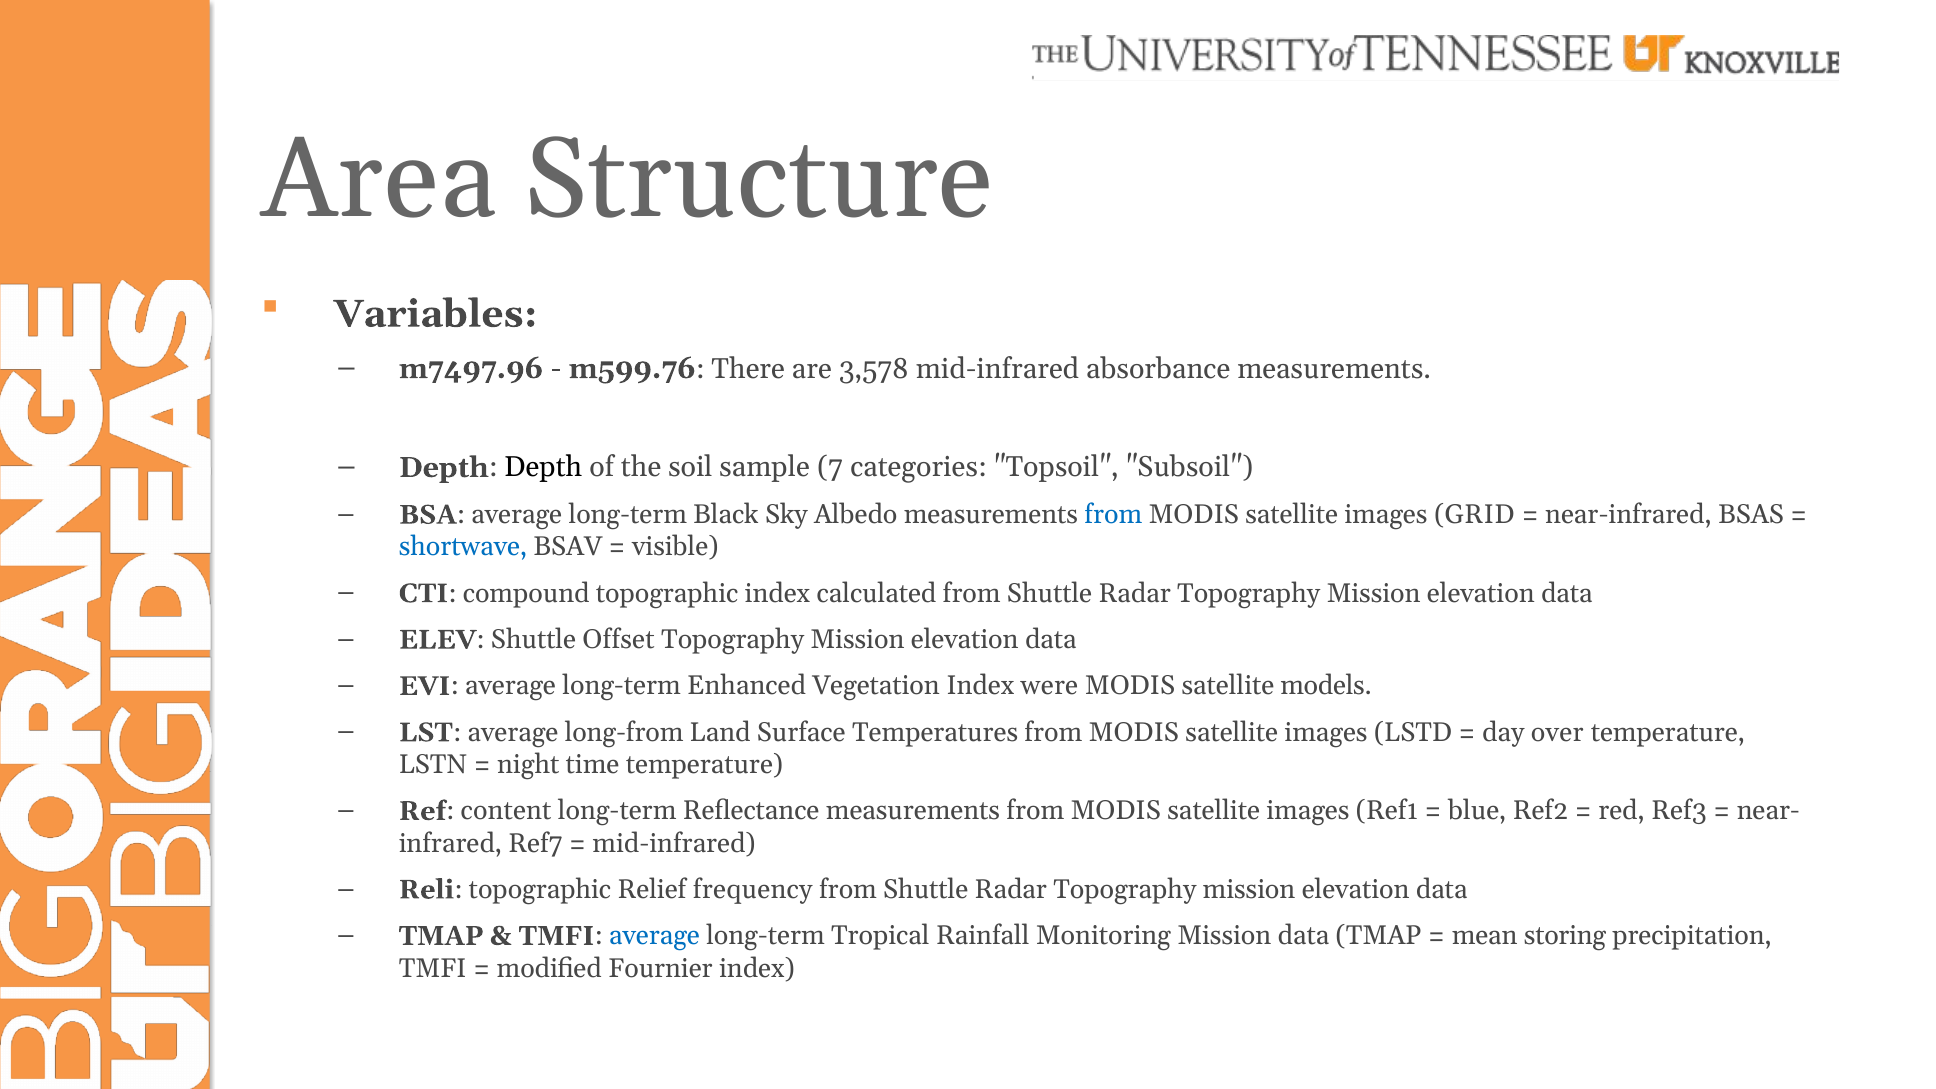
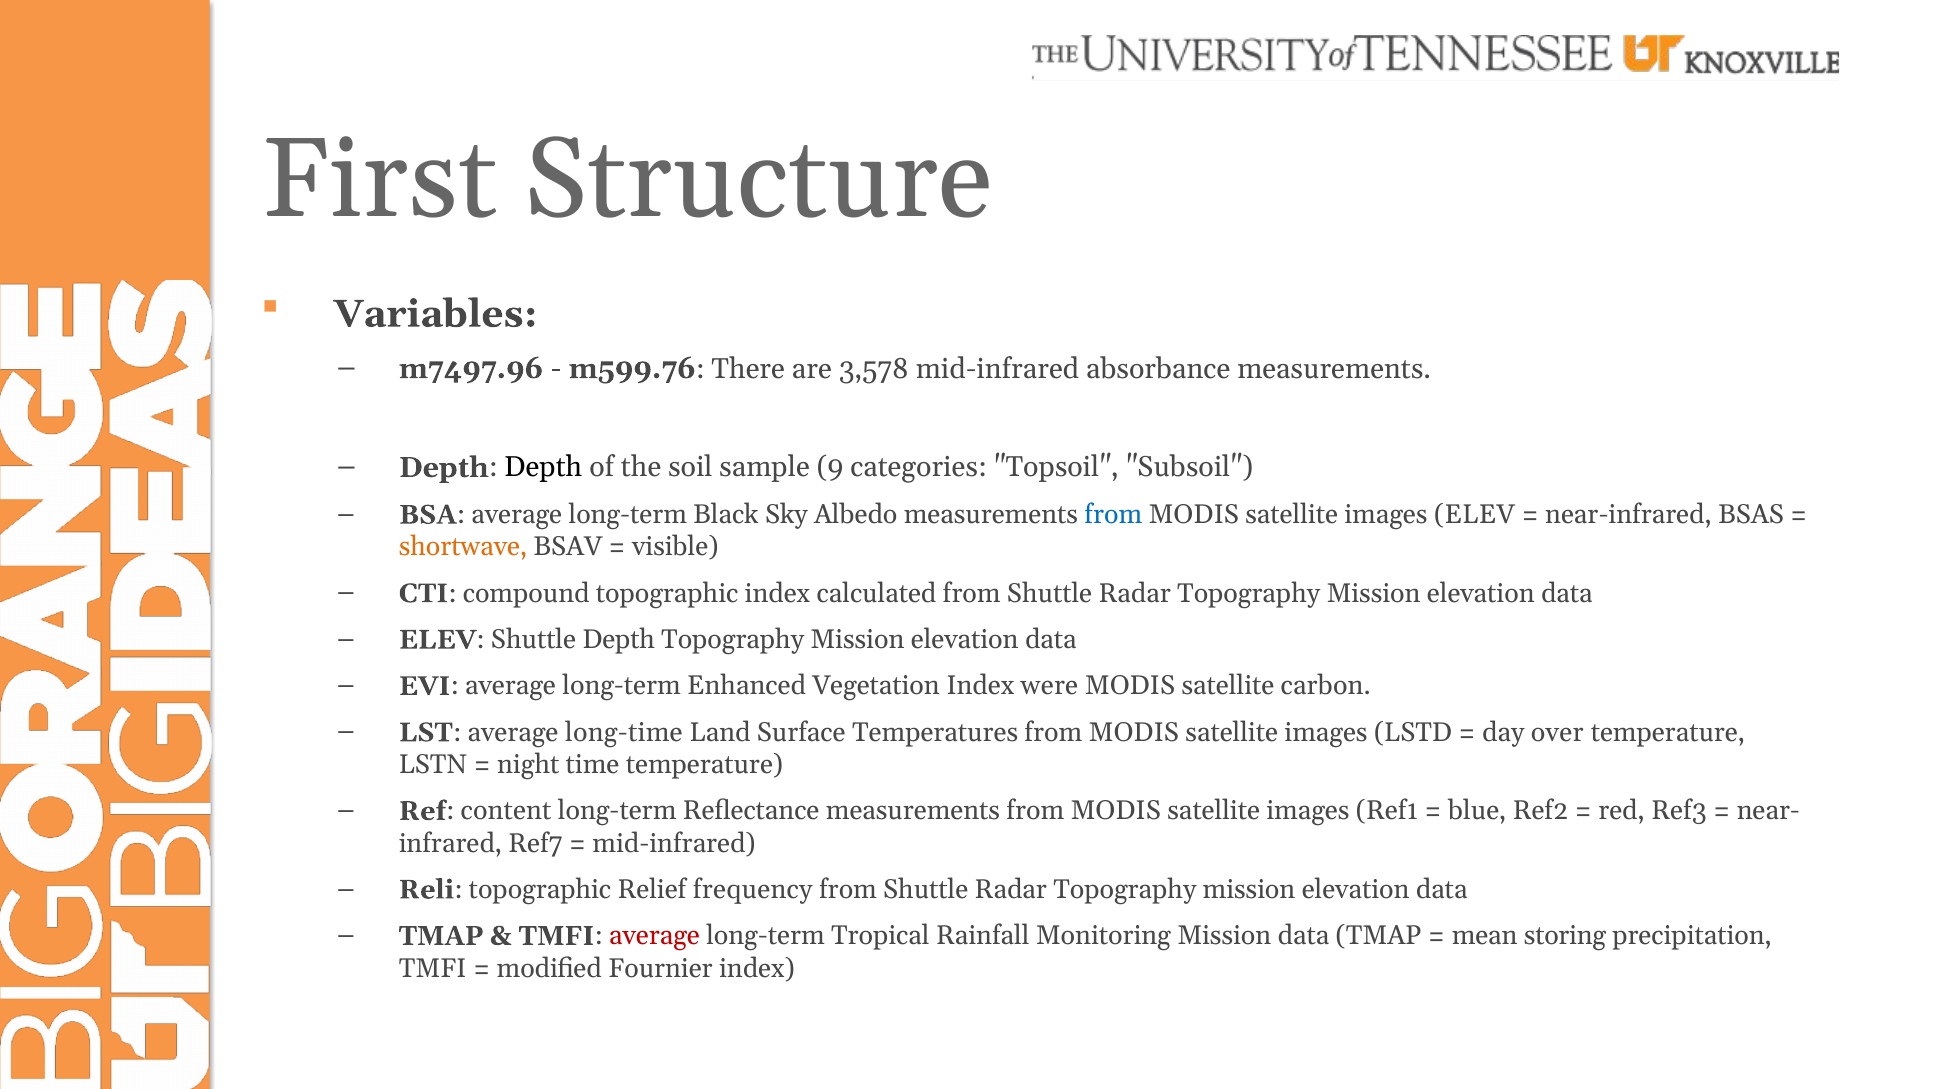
Area: Area -> First
7: 7 -> 9
images GRID: GRID -> ELEV
shortwave colour: blue -> orange
Shuttle Offset: Offset -> Depth
models: models -> carbon
long-from: long-from -> long-time
average at (655, 936) colour: blue -> red
